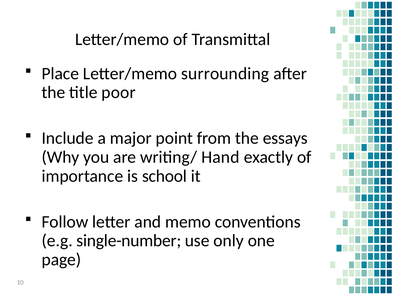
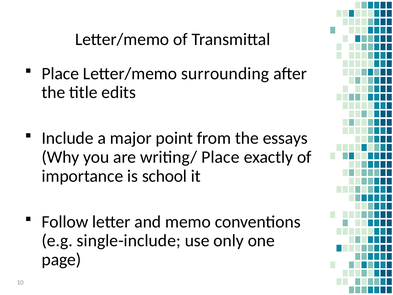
poor: poor -> edits
writing/ Hand: Hand -> Place
single-number: single-number -> single-include
